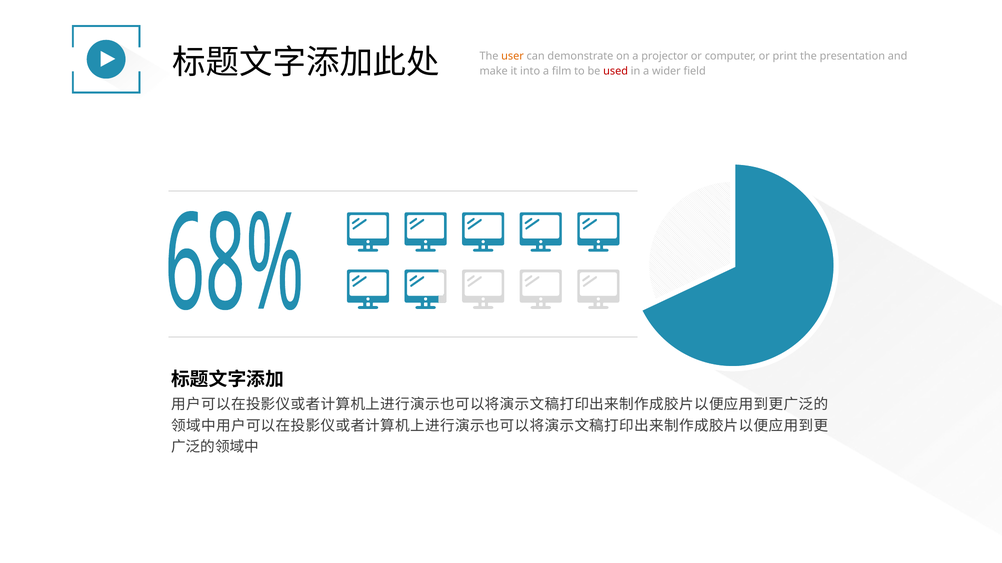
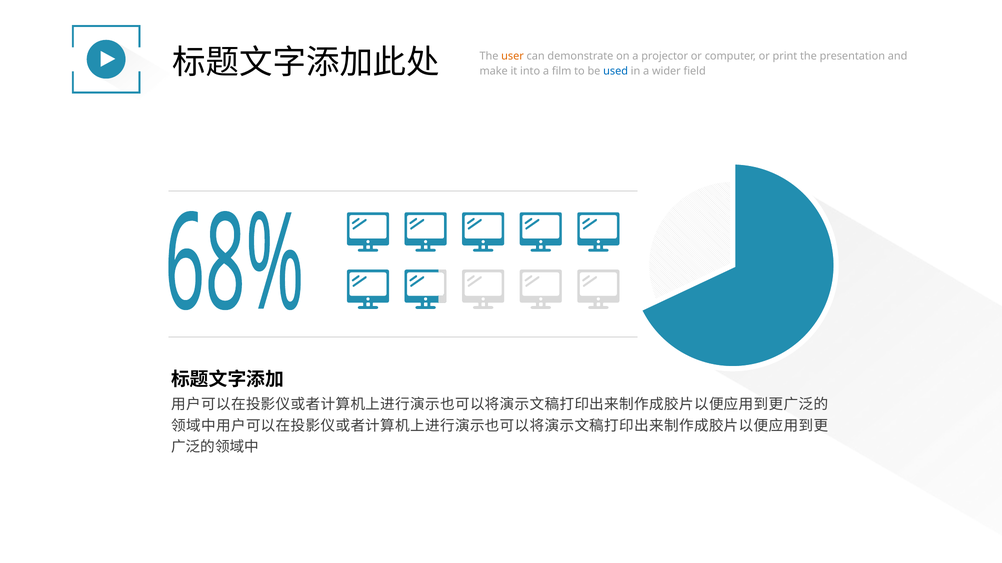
used colour: red -> blue
